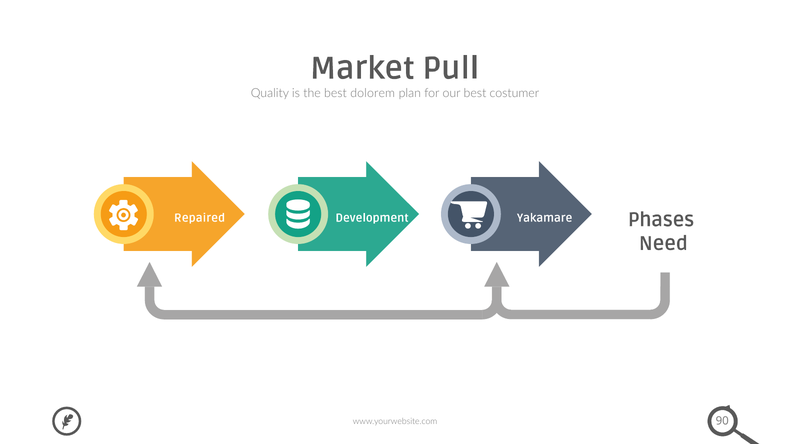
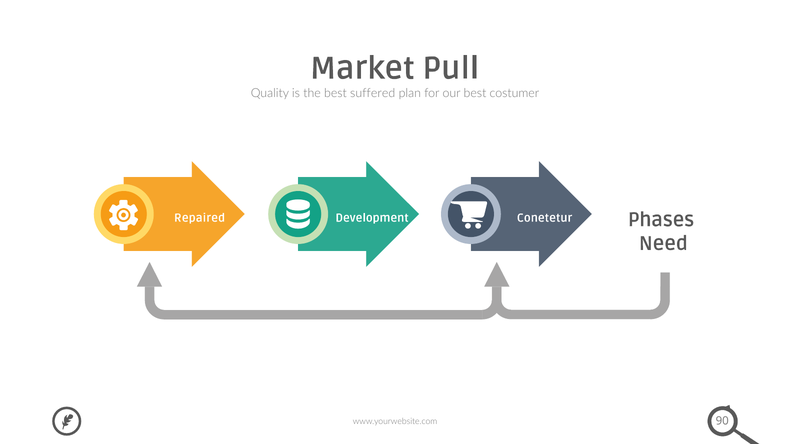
dolorem: dolorem -> suffered
Yakamare: Yakamare -> Conetetur
